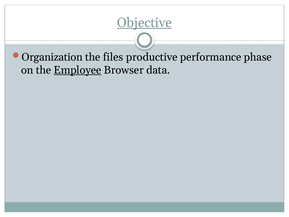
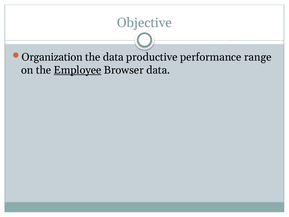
Objective underline: present -> none
the files: files -> data
phase: phase -> range
